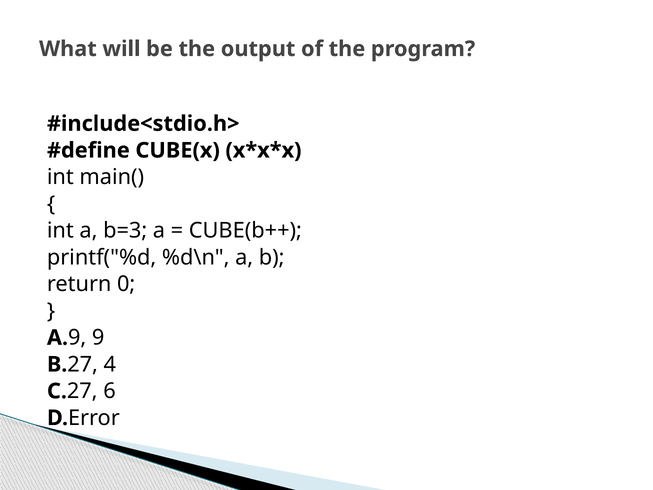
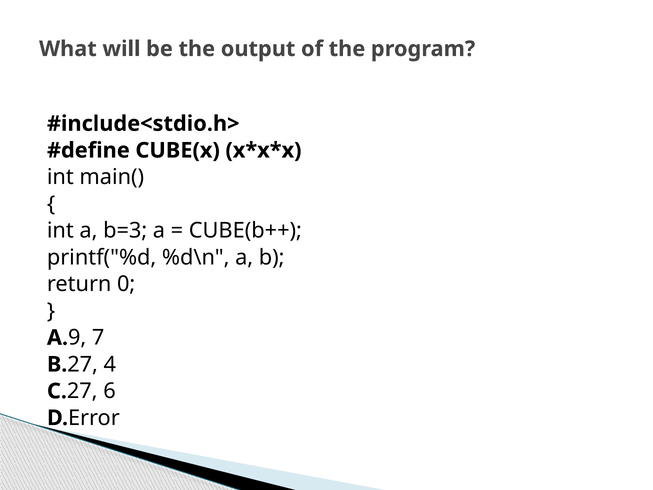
9 at (98, 337): 9 -> 7
